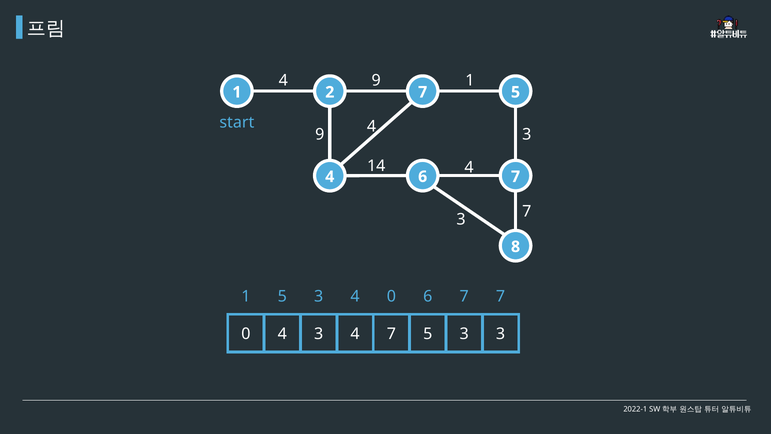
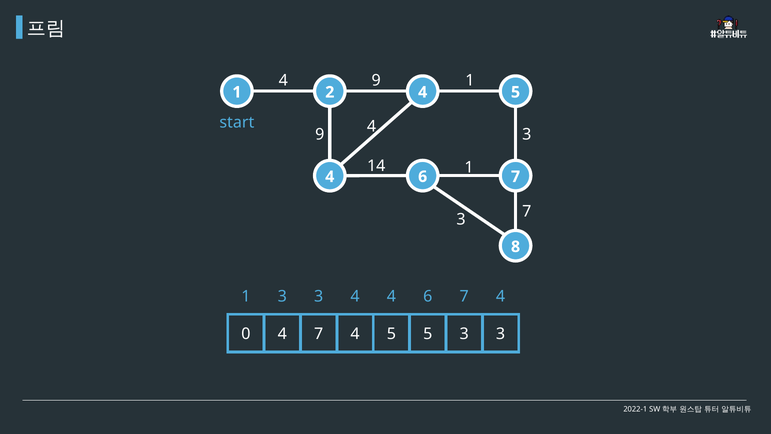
2 7: 7 -> 4
14 4: 4 -> 1
5 at (282, 296): 5 -> 3
3 4 0: 0 -> 4
6 7 7: 7 -> 4
0 4 3: 3 -> 7
4 7: 7 -> 5
